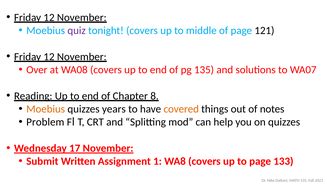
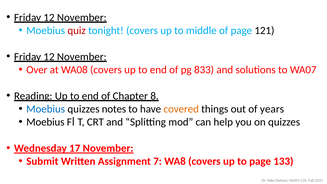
quiz colour: purple -> red
pg 135: 135 -> 833
Moebius at (46, 109) colour: orange -> blue
years: years -> notes
notes: notes -> years
Problem at (45, 122): Problem -> Moebius
1: 1 -> 7
